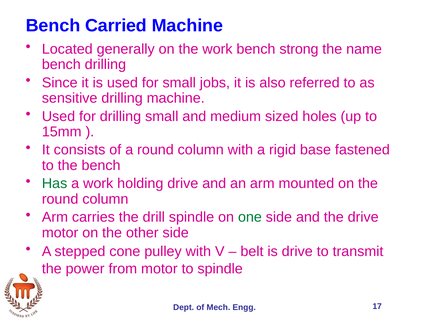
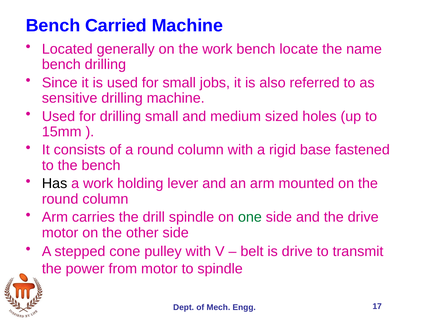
strong: strong -> locate
Has colour: green -> black
holding drive: drive -> lever
